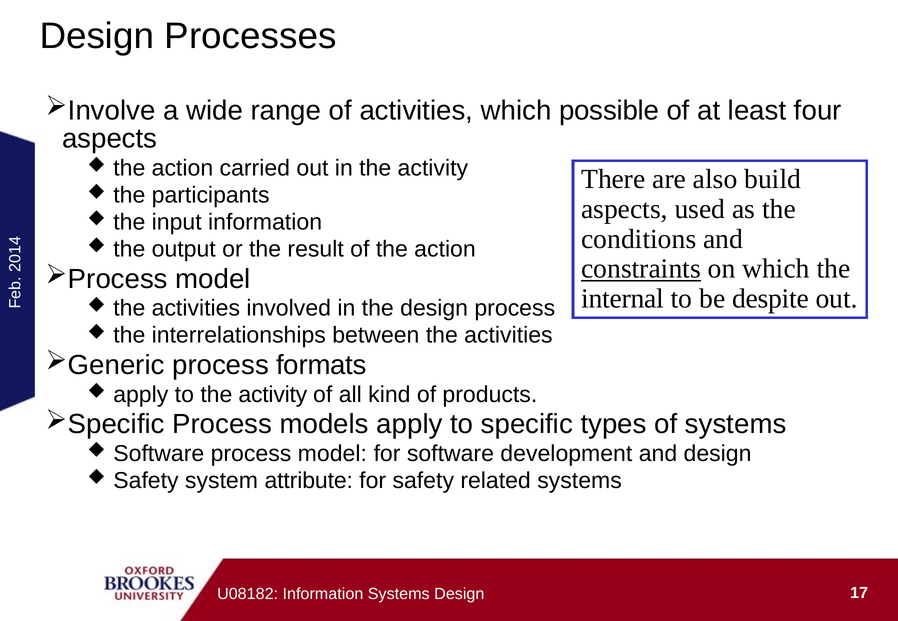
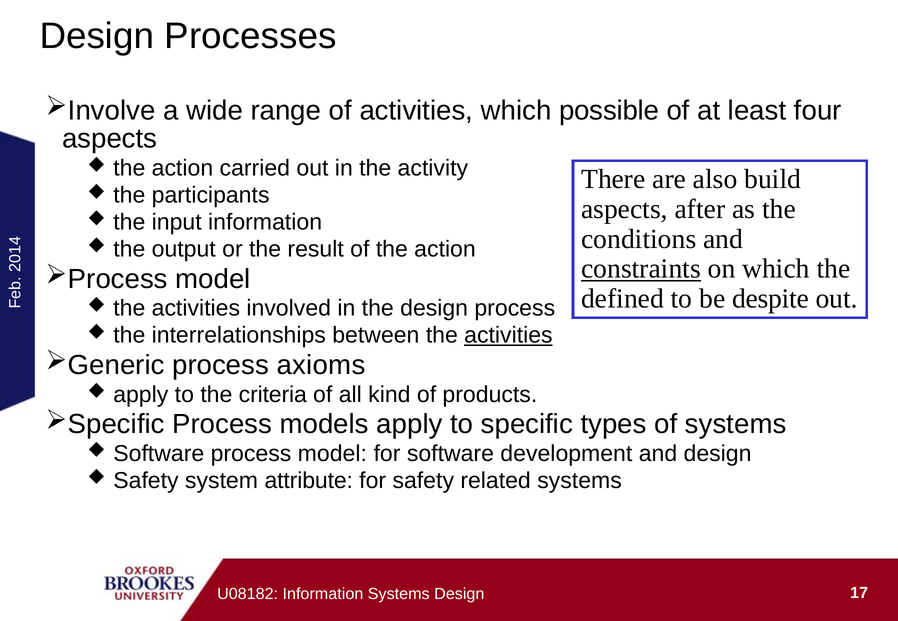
used: used -> after
internal: internal -> defined
activities at (508, 336) underline: none -> present
formats: formats -> axioms
to the activity: activity -> criteria
